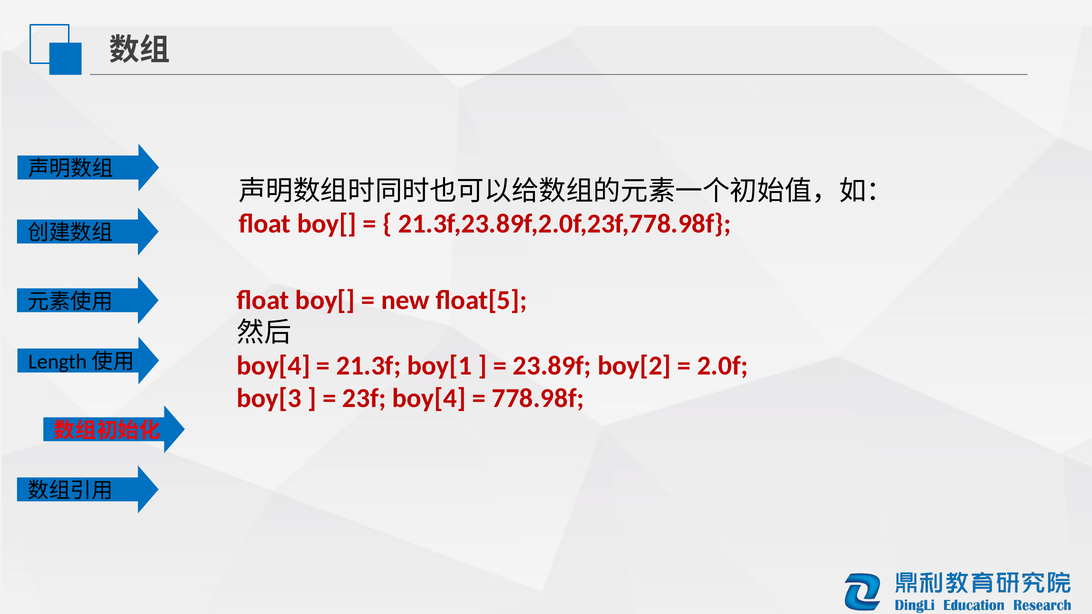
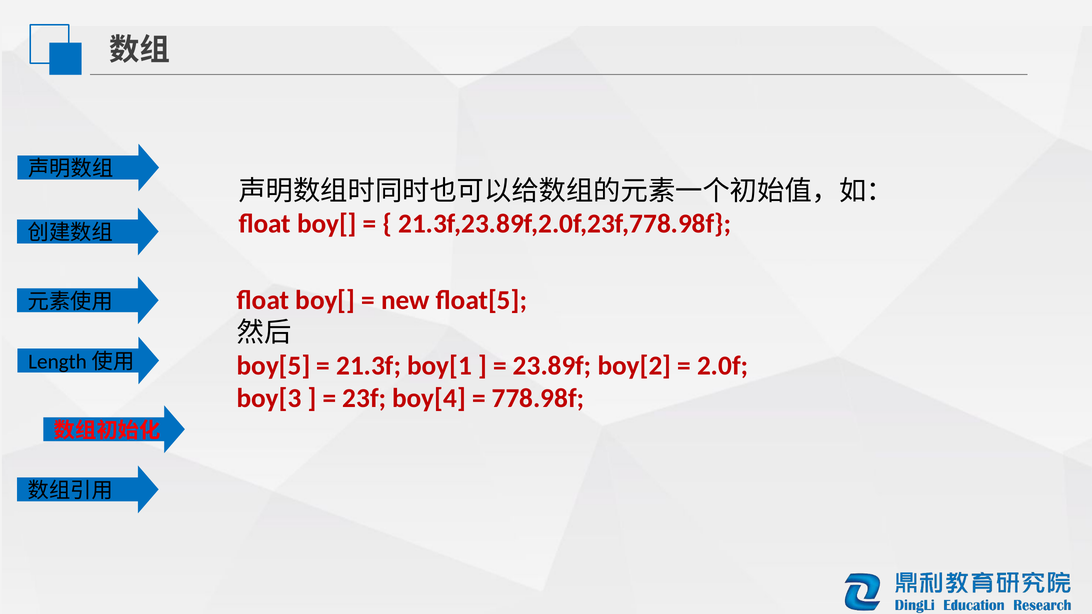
boy[4 at (274, 366): boy[4 -> boy[5
